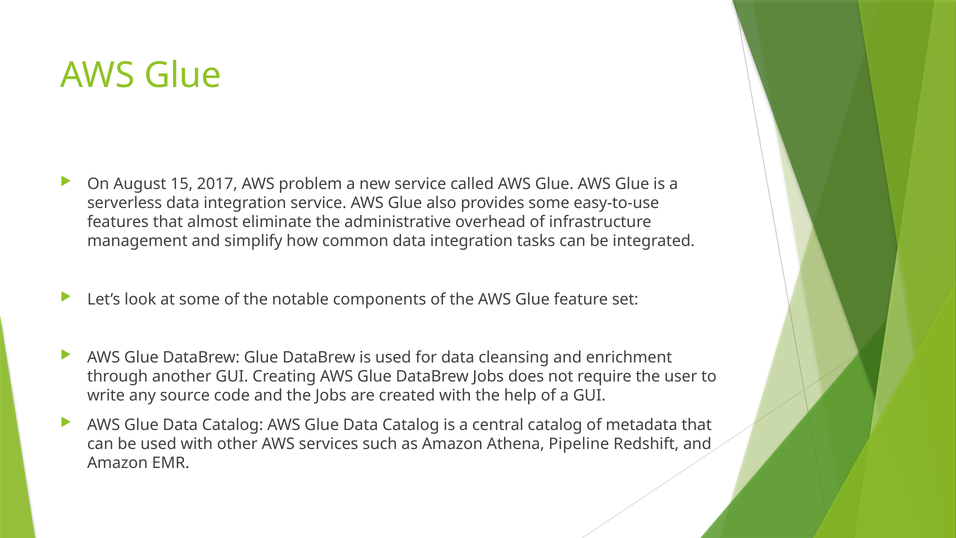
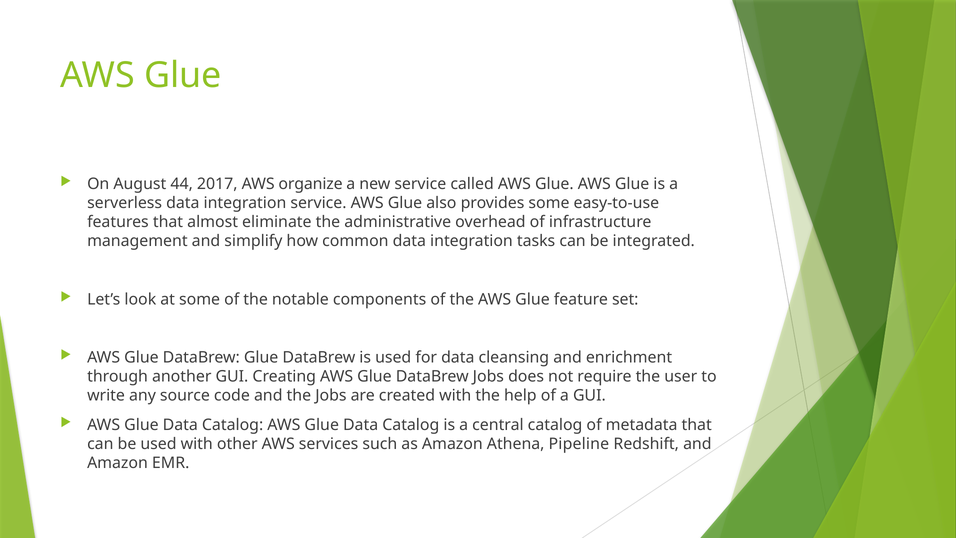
15: 15 -> 44
problem: problem -> organize
